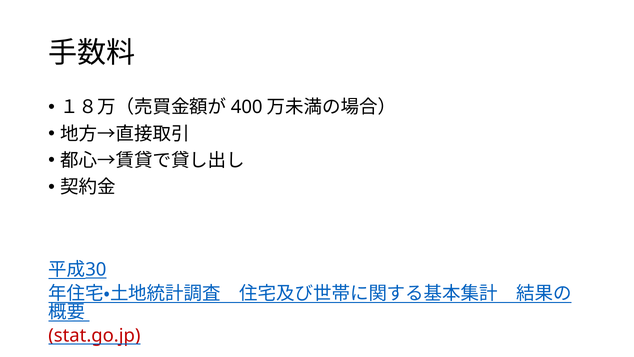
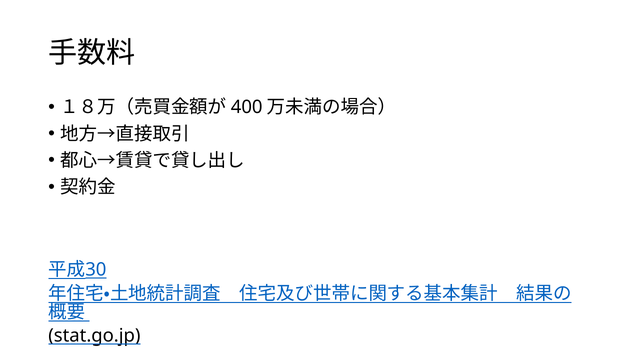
stat.go.jp colour: red -> black
